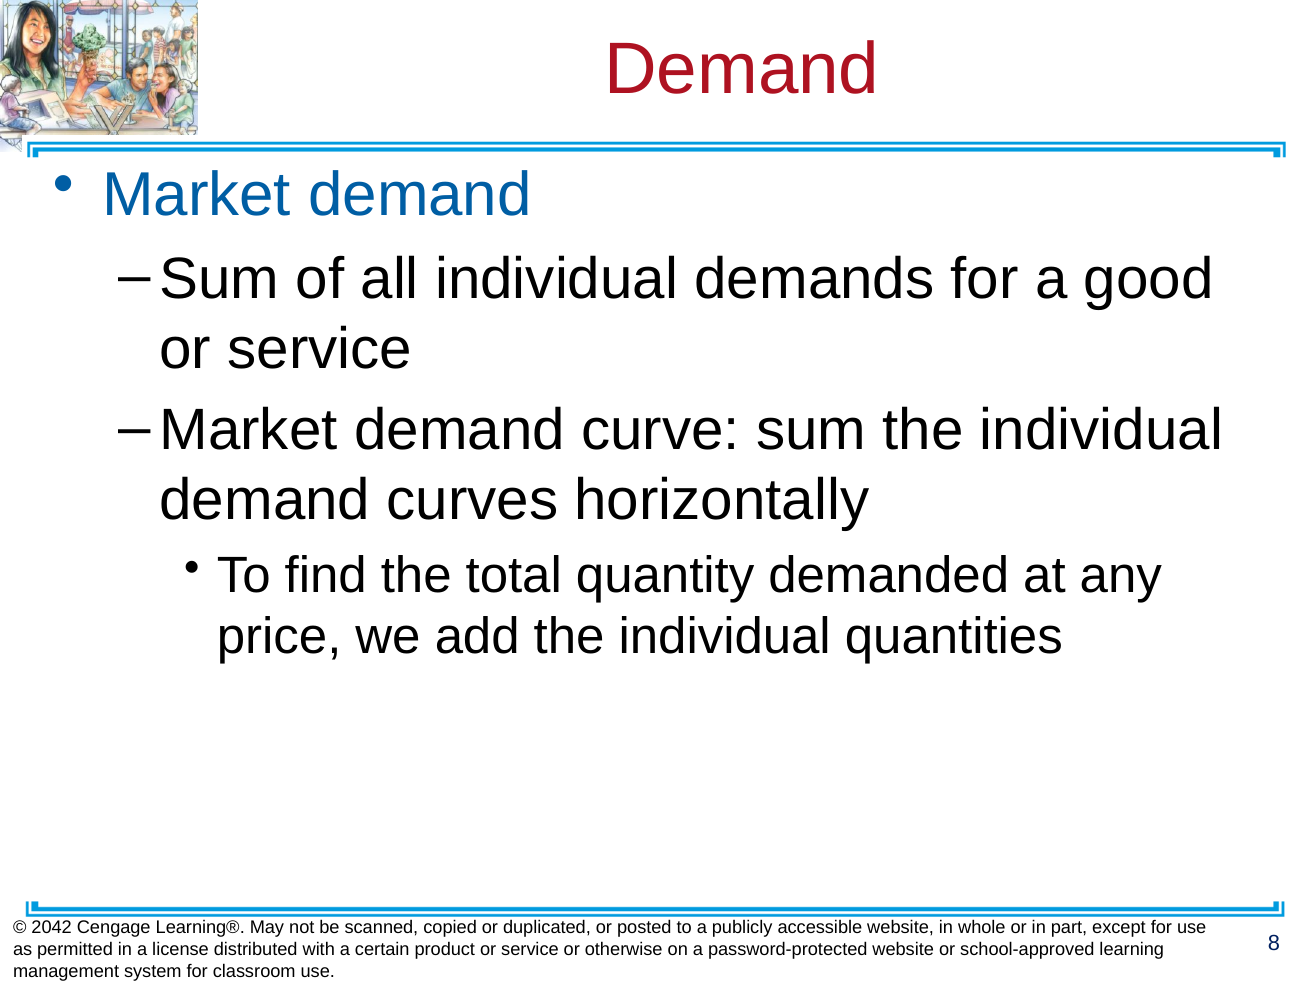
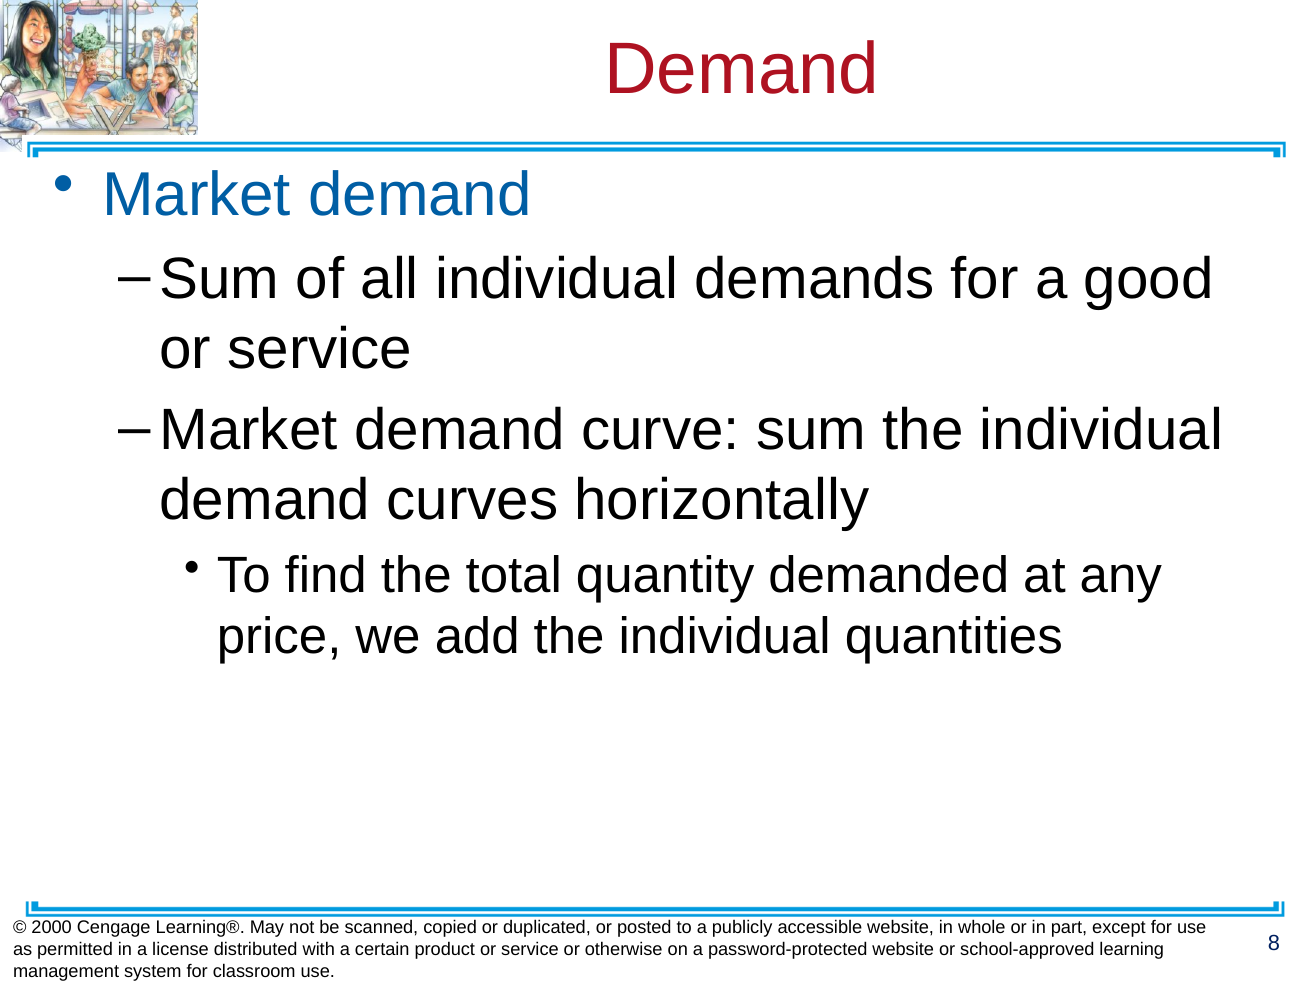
2042: 2042 -> 2000
